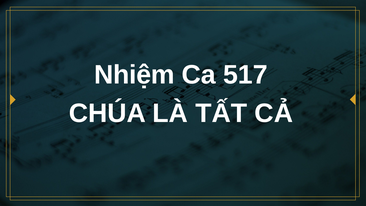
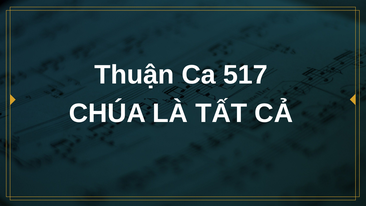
Nhiệm: Nhiệm -> Thuận
